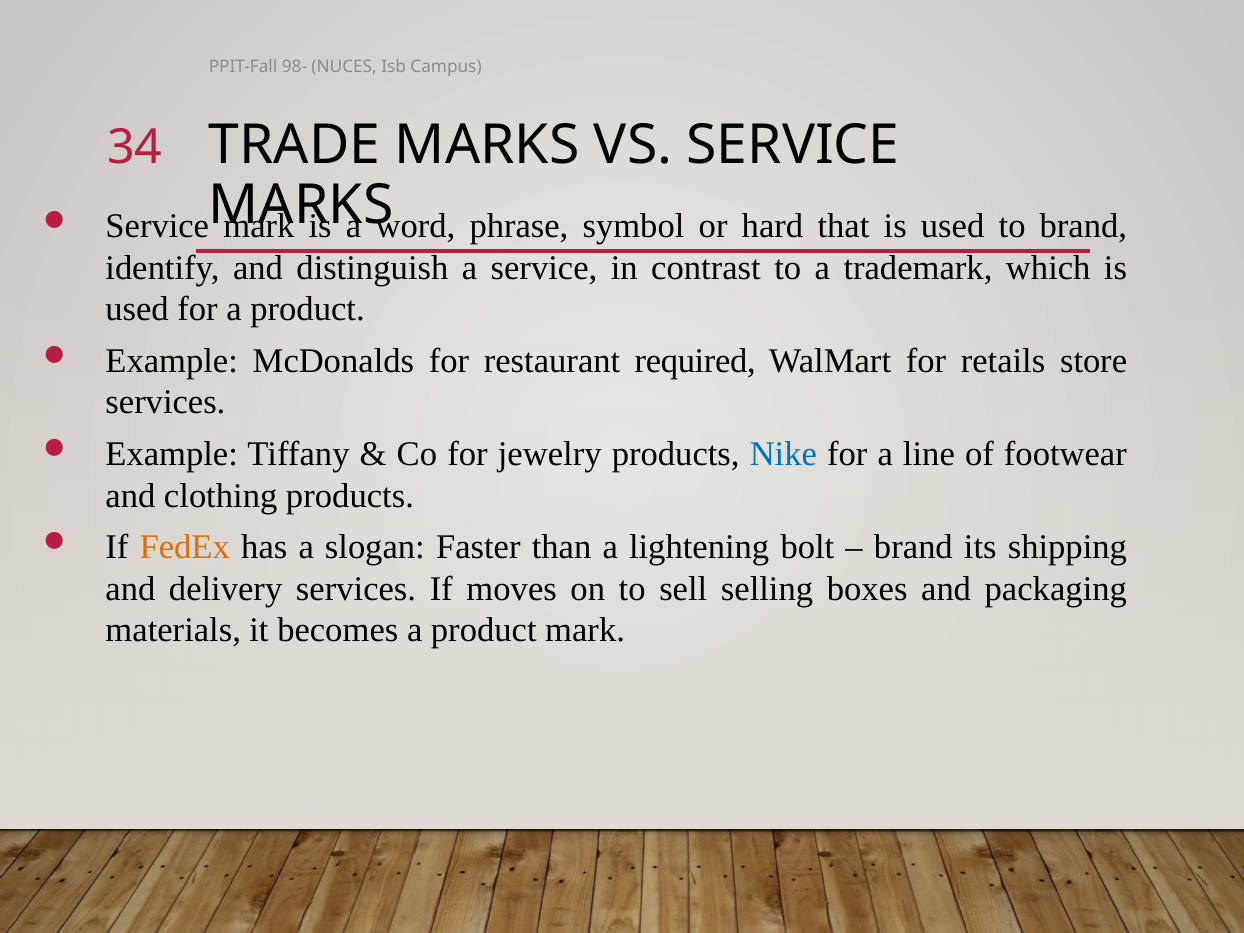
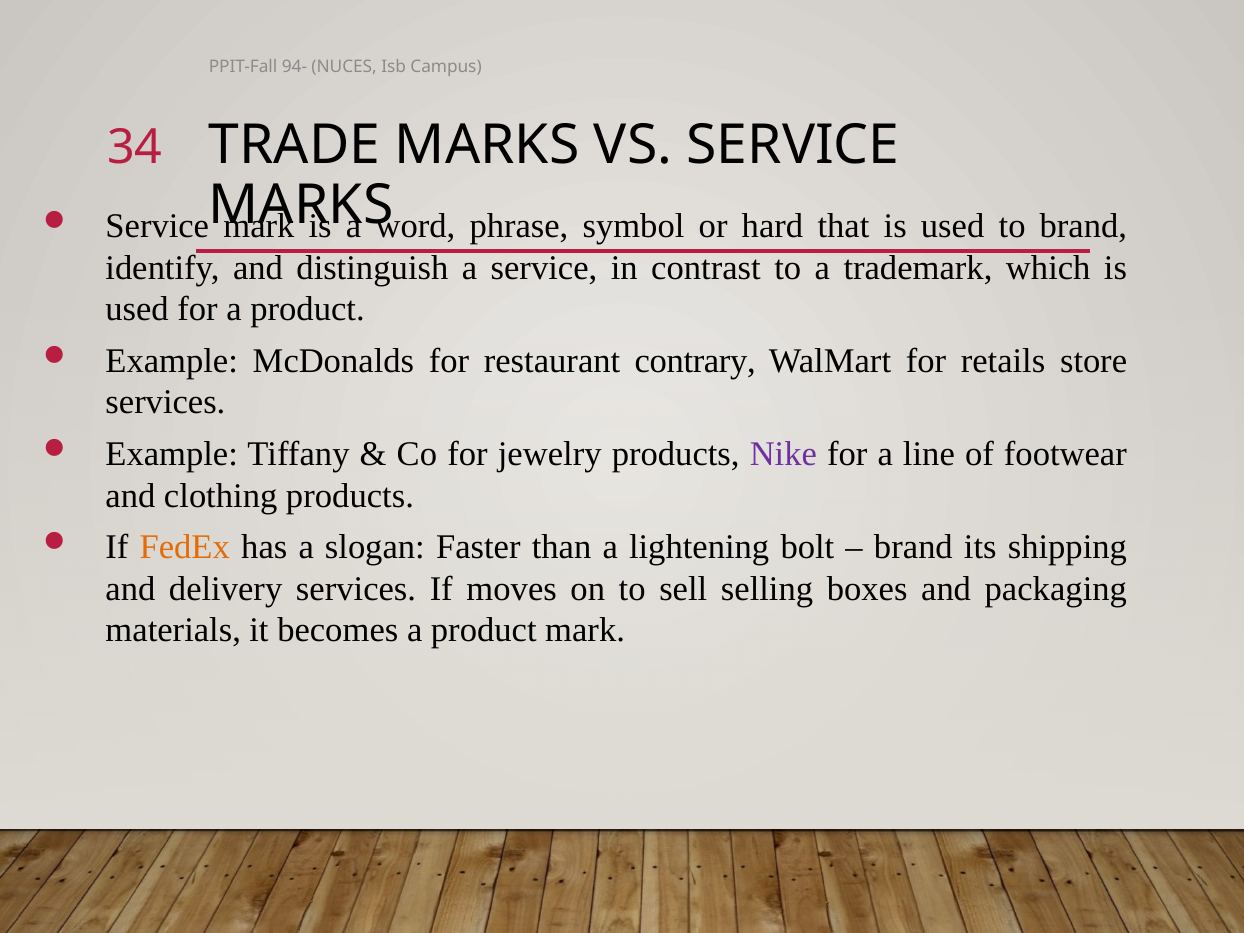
98-: 98- -> 94-
required: required -> contrary
Nike colour: blue -> purple
